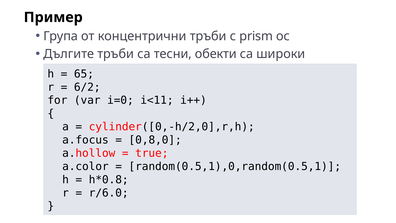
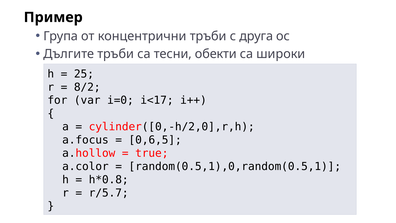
prism: prism -> друга
65: 65 -> 25
6/2: 6/2 -> 8/2
i<11: i<11 -> i<17
0,8,0: 0,8,0 -> 0,6,5
r/6.0: r/6.0 -> r/5.7
